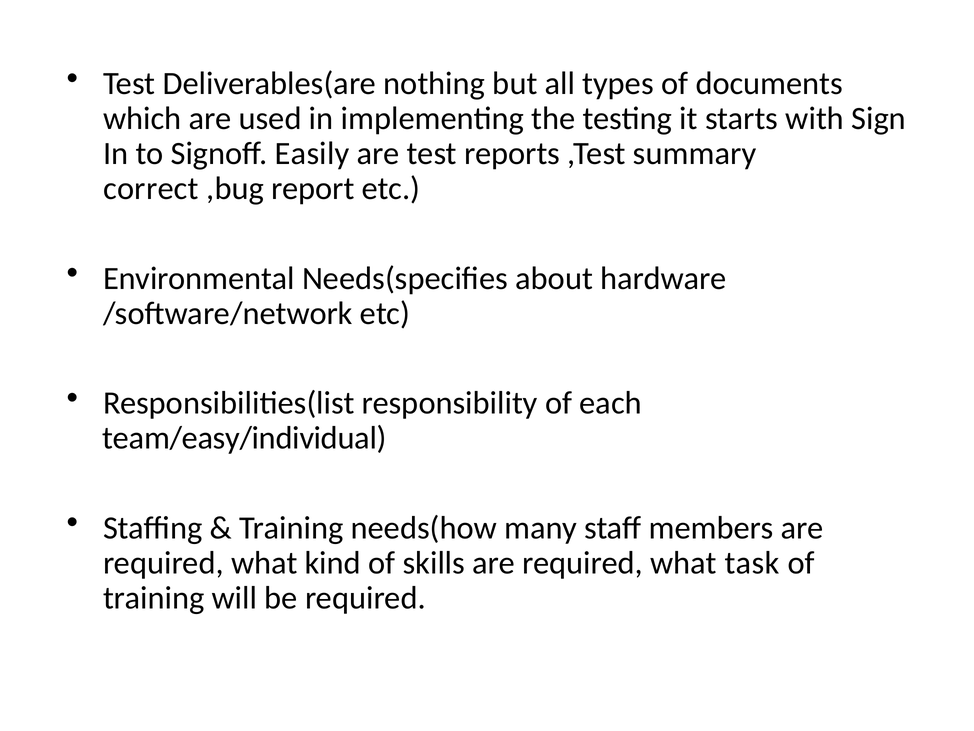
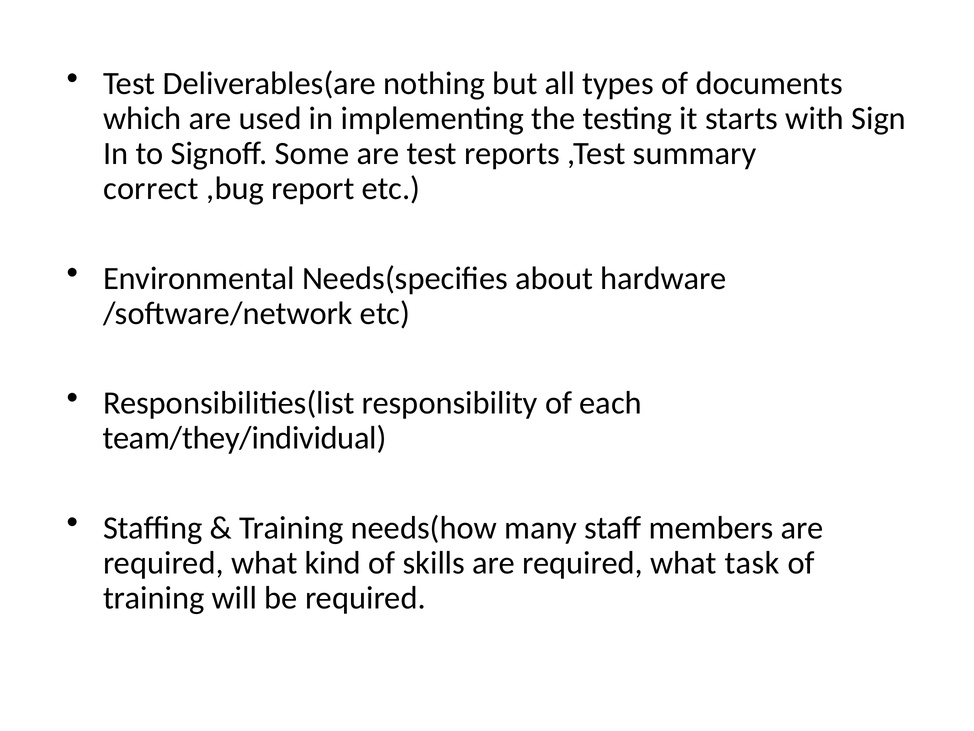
Easily: Easily -> Some
team/easy/individual: team/easy/individual -> team/they/individual
